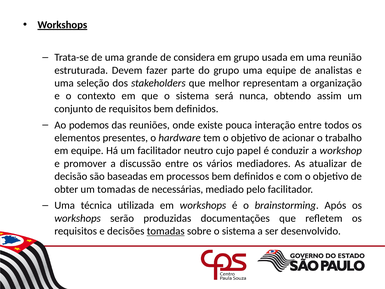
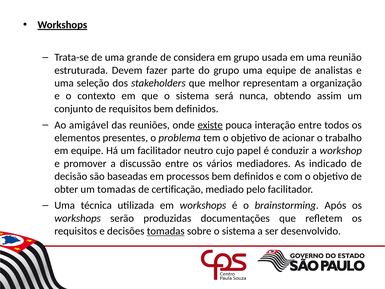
podemos: podemos -> amigável
existe underline: none -> present
hardware: hardware -> problema
atualizar: atualizar -> indicado
necessárias: necessárias -> certificação
